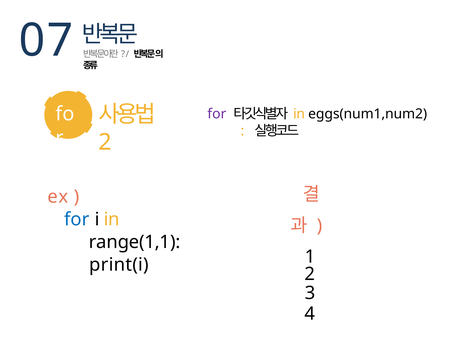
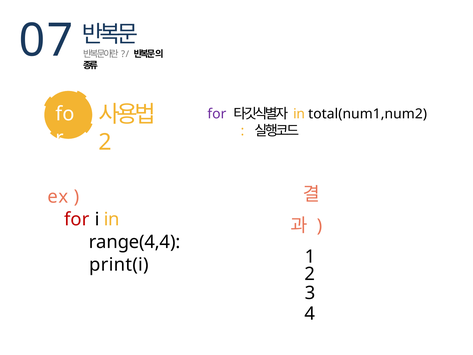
eggs(num1,num2: eggs(num1,num2 -> total(num1,num2
for at (77, 219) colour: blue -> red
range(1,1: range(1,1 -> range(4,4
